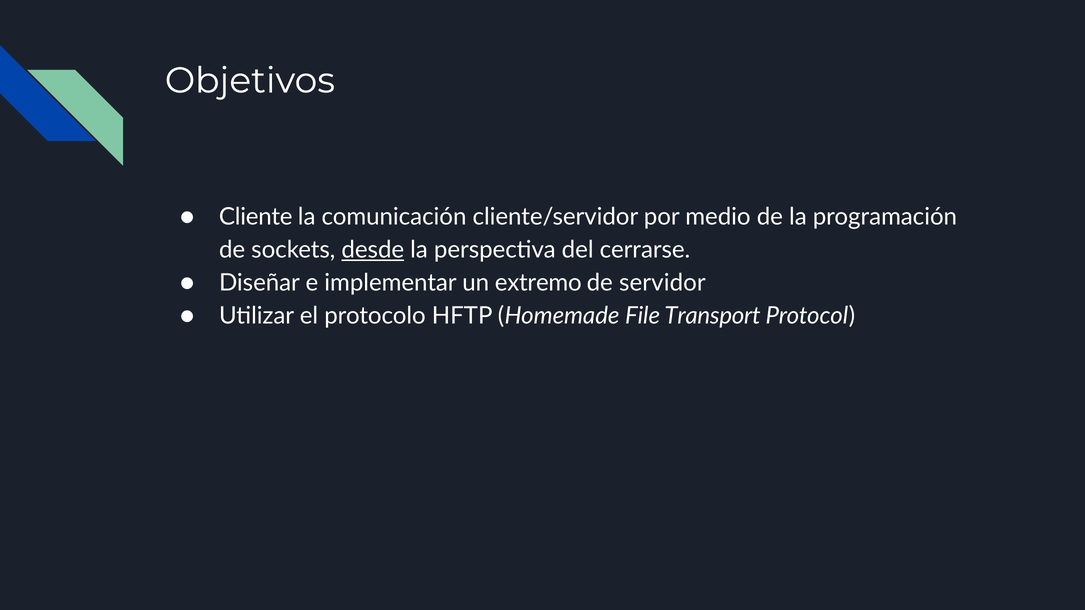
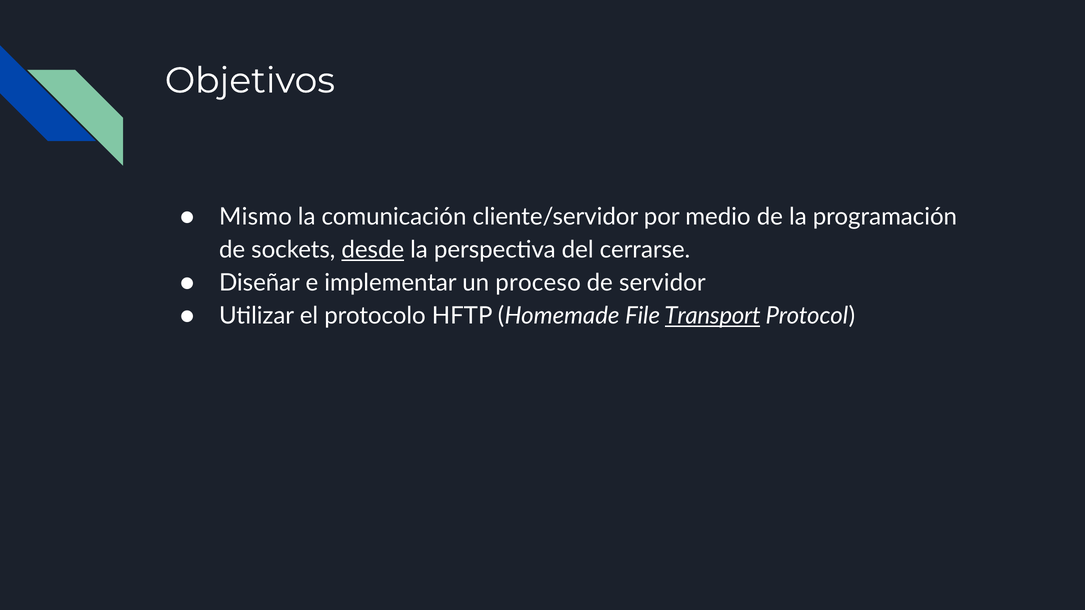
Cliente: Cliente -> Mismo
extremo: extremo -> proceso
Transport underline: none -> present
